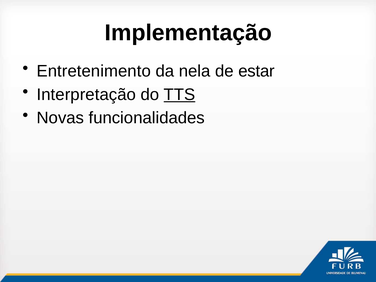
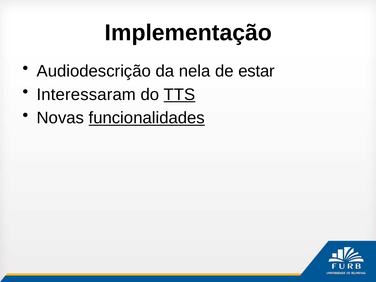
Entretenimento: Entretenimento -> Audiodescrição
Interpretação: Interpretação -> Interessaram
funcionalidades underline: none -> present
